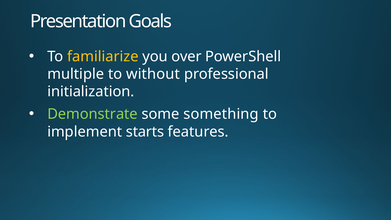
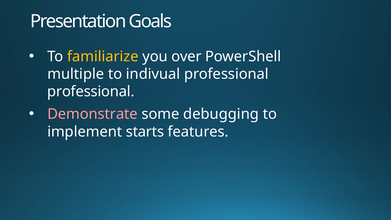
without: without -> indivual
initialization at (91, 92): initialization -> professional
Demonstrate colour: light green -> pink
something: something -> debugging
